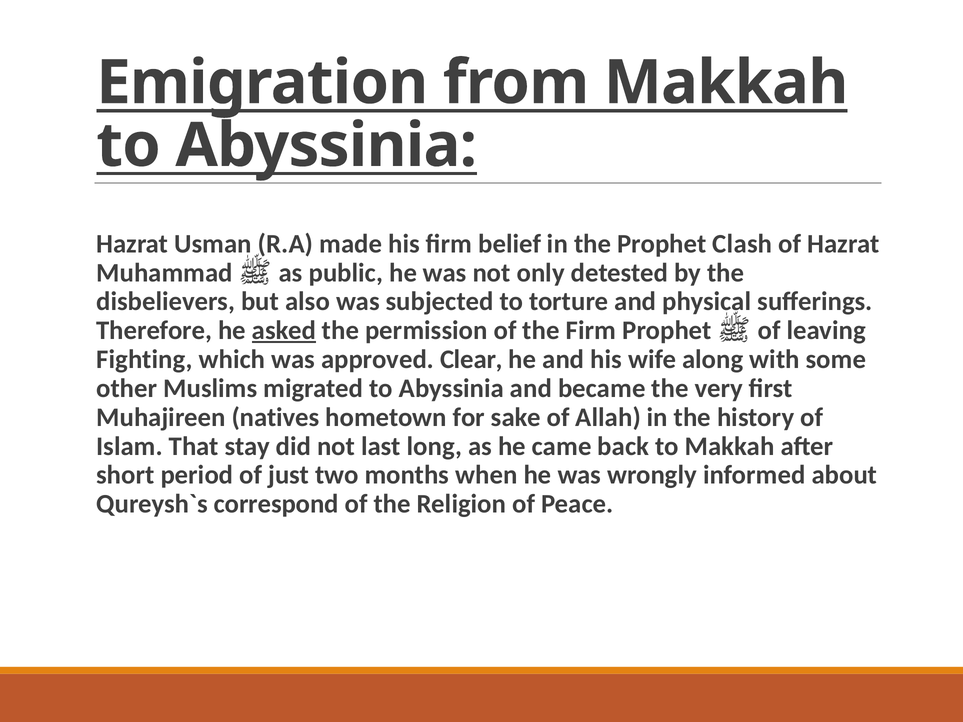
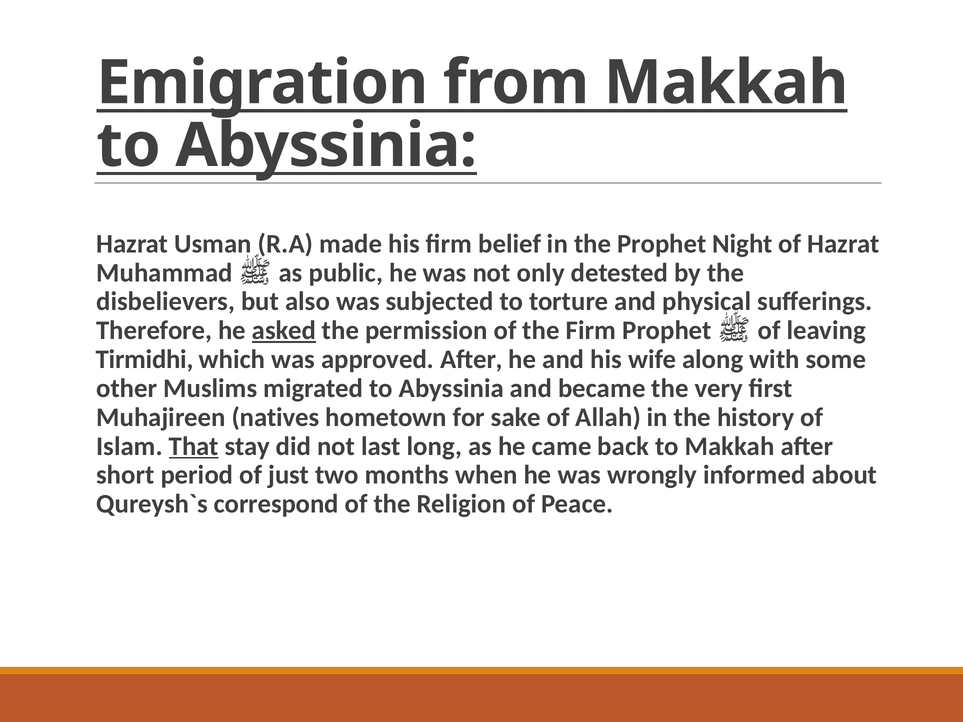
Clash: Clash -> Night
Fighting: Fighting -> Tirmidhi
approved Clear: Clear -> After
That underline: none -> present
